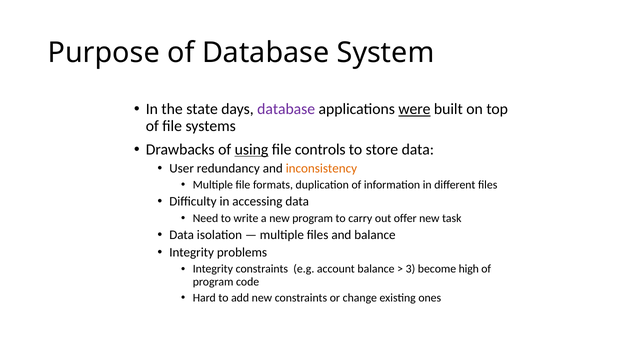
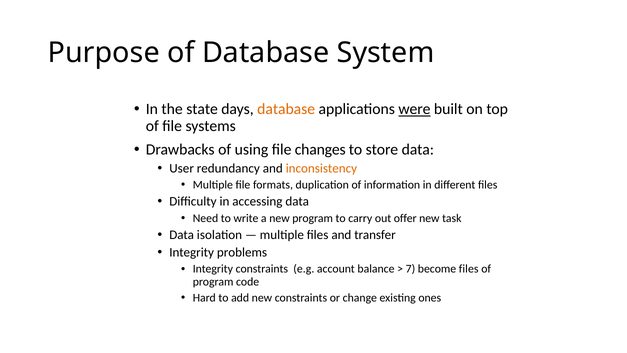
database at (286, 109) colour: purple -> orange
using underline: present -> none
controls: controls -> changes
and balance: balance -> transfer
3: 3 -> 7
become high: high -> files
